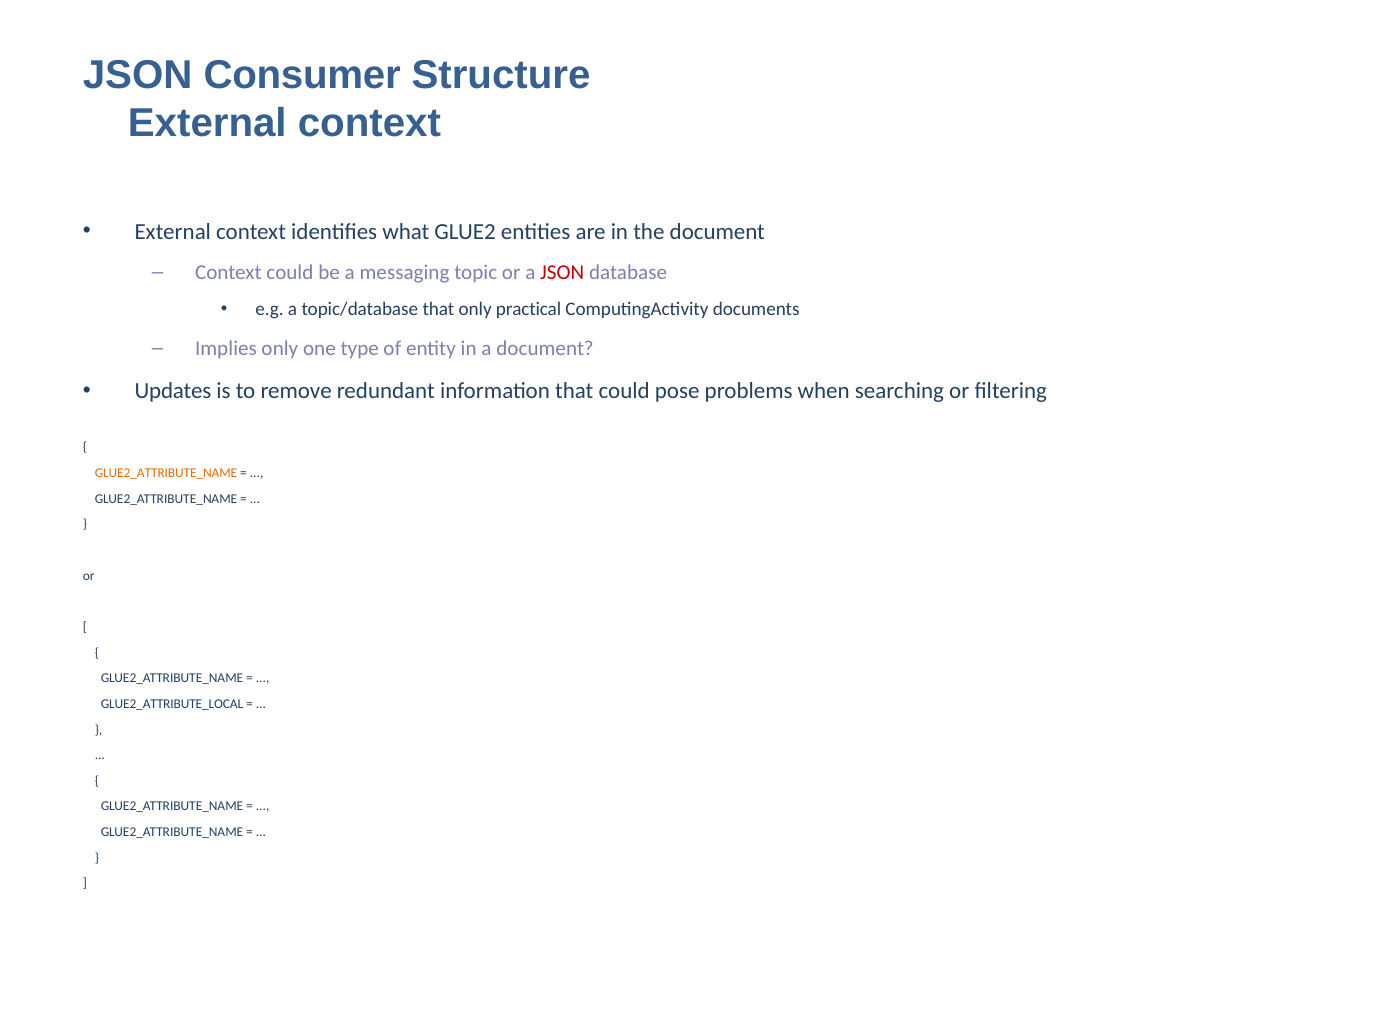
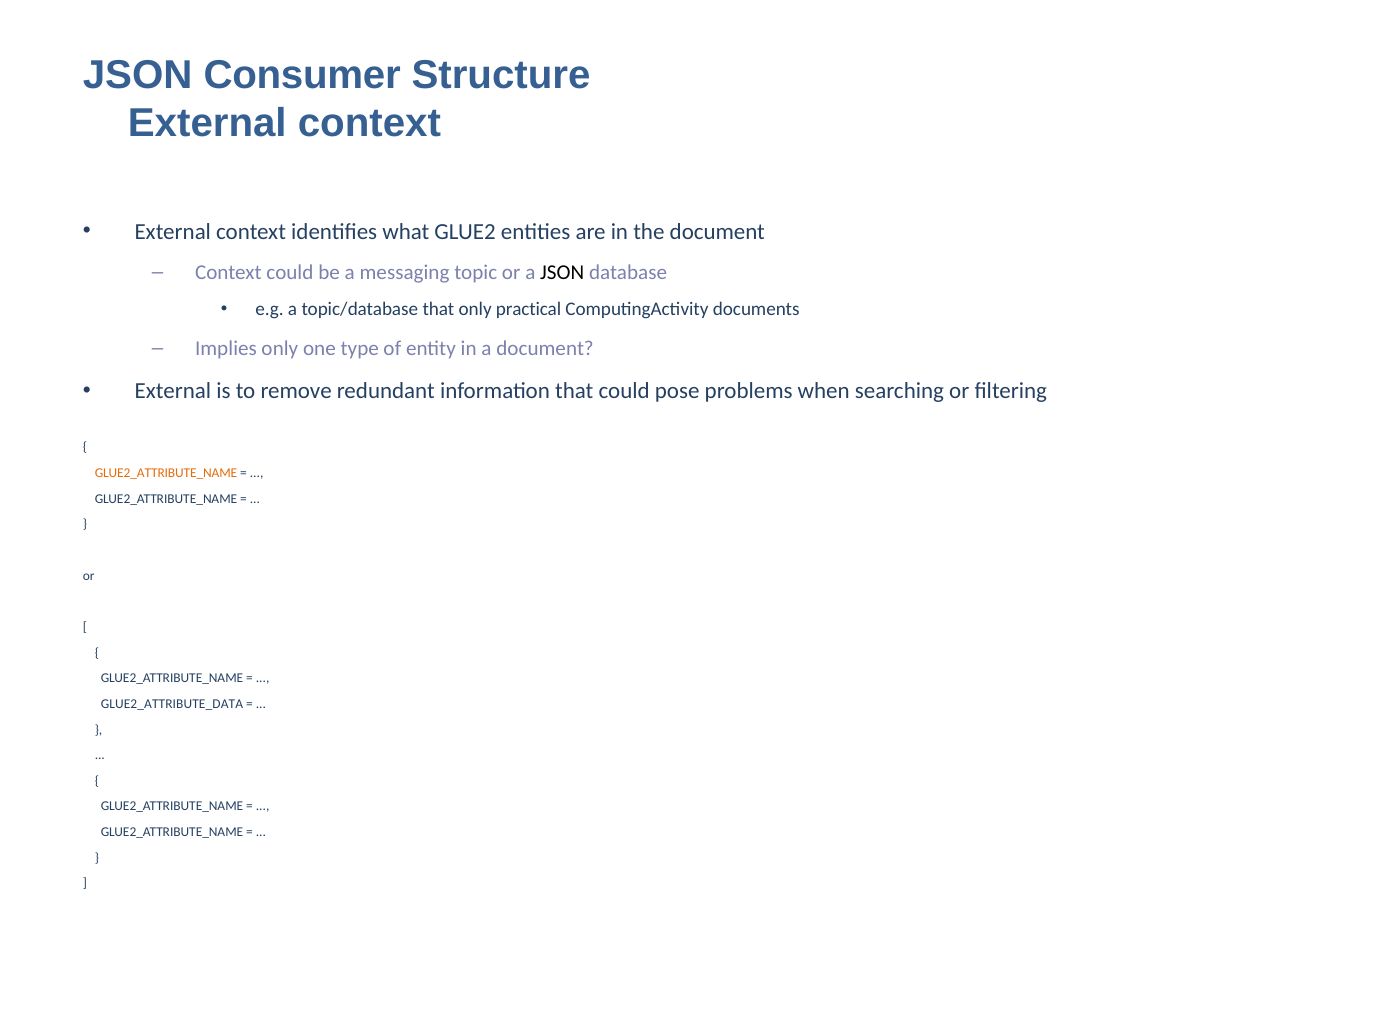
JSON at (562, 273) colour: red -> black
Updates at (173, 391): Updates -> External
GLUE2_ATTRIBUTE_LOCAL: GLUE2_ATTRIBUTE_LOCAL -> GLUE2_ATTRIBUTE_DATA
